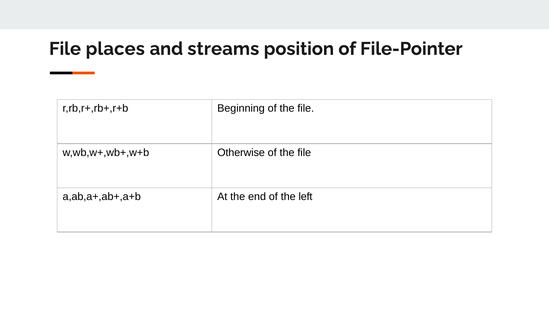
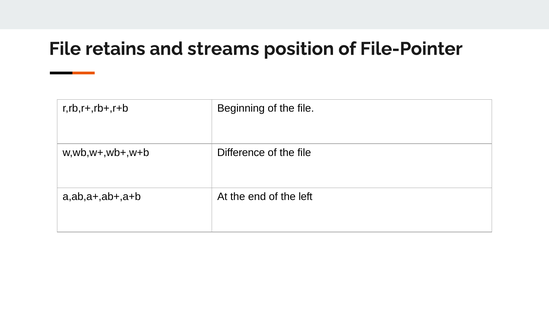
places: places -> retains
Otherwise: Otherwise -> Difference
